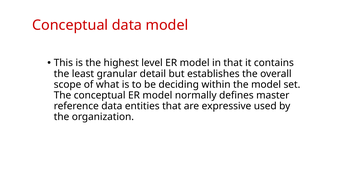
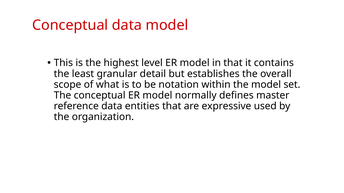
deciding: deciding -> notation
